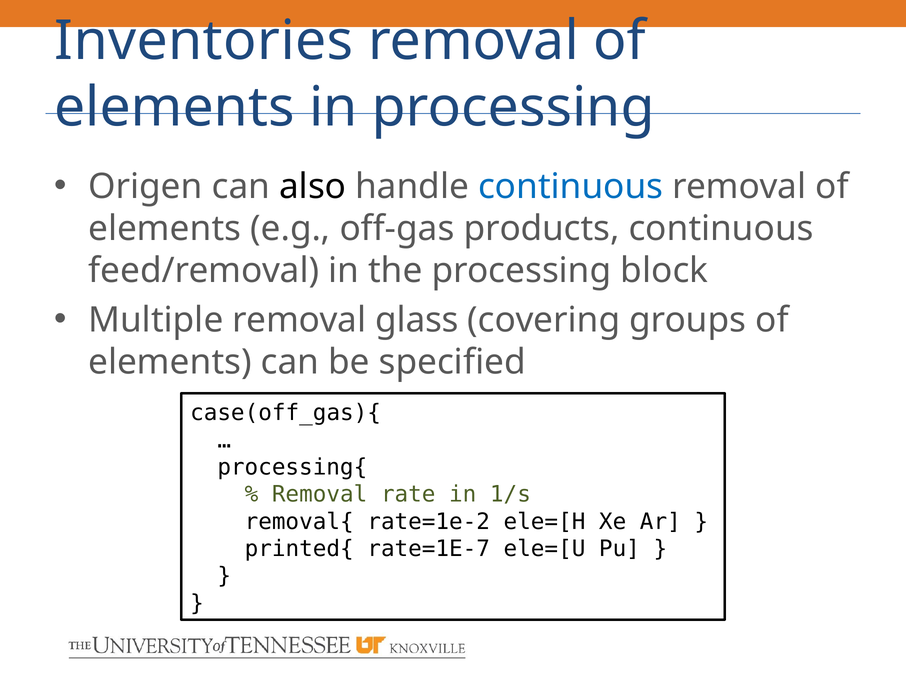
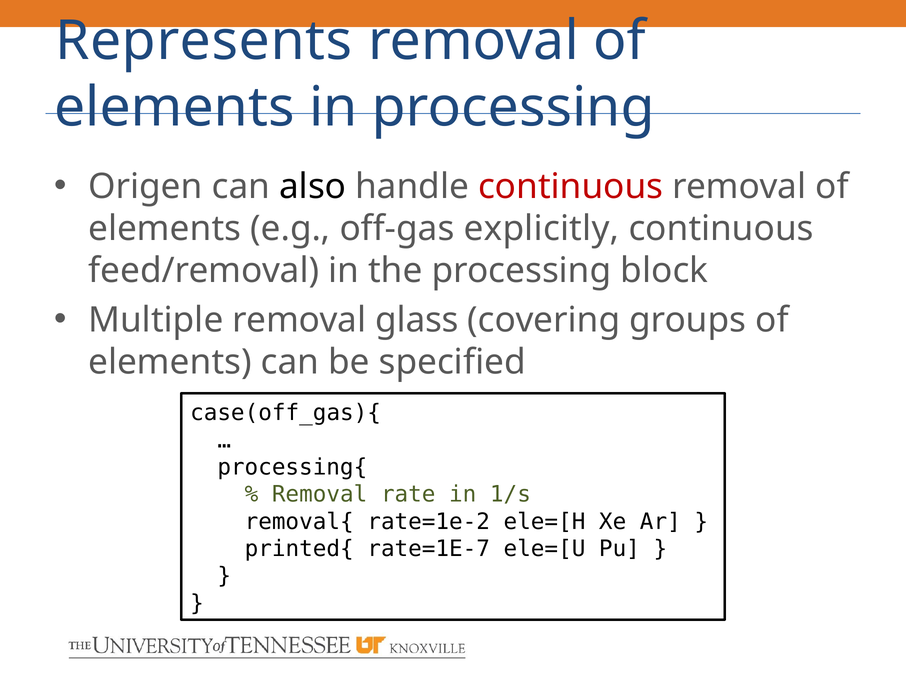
Inventories: Inventories -> Represents
continuous at (571, 187) colour: blue -> red
products: products -> explicitly
